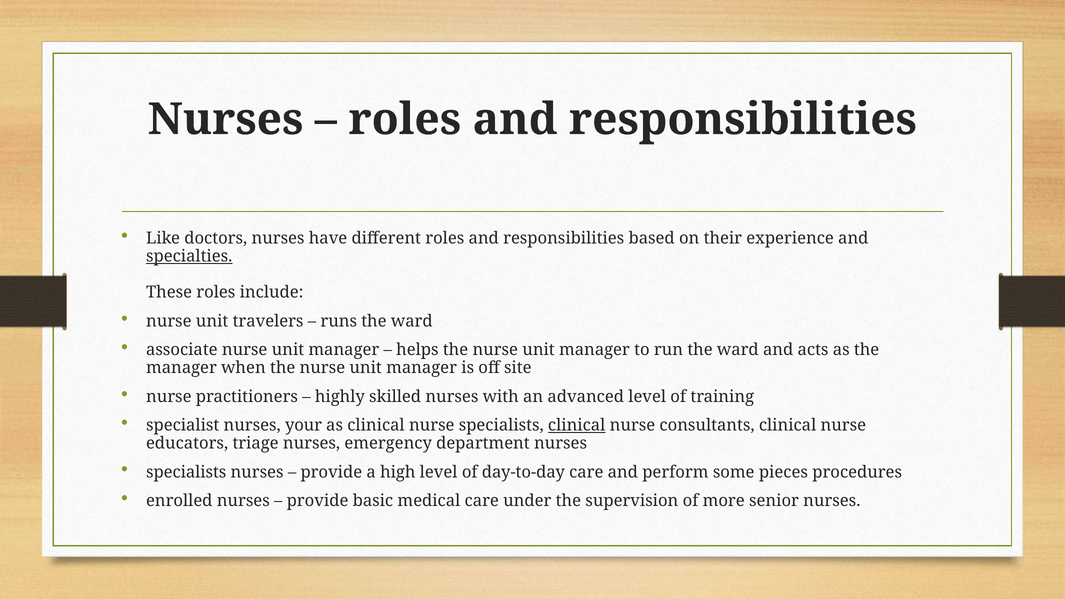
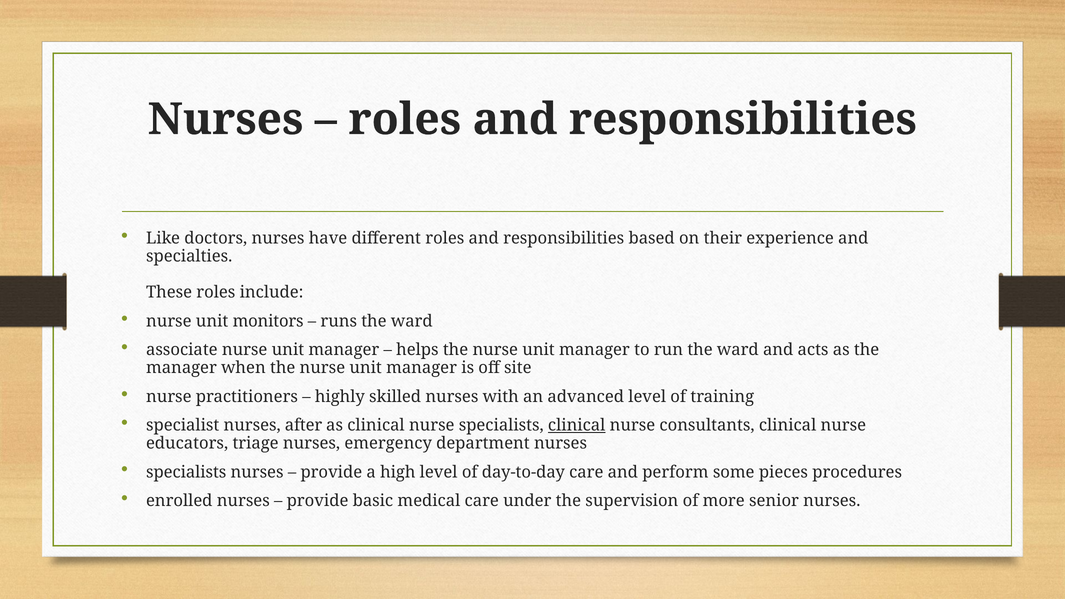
specialties underline: present -> none
travelers: travelers -> monitors
your: your -> after
